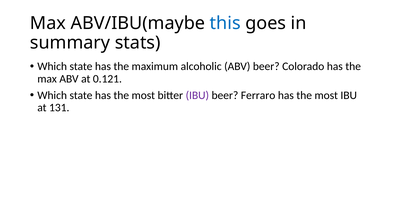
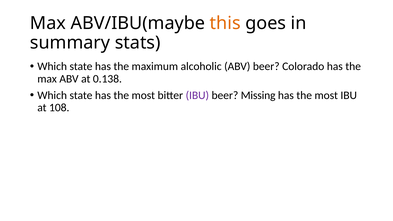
this colour: blue -> orange
0.121: 0.121 -> 0.138
Ferraro: Ferraro -> Missing
131: 131 -> 108
